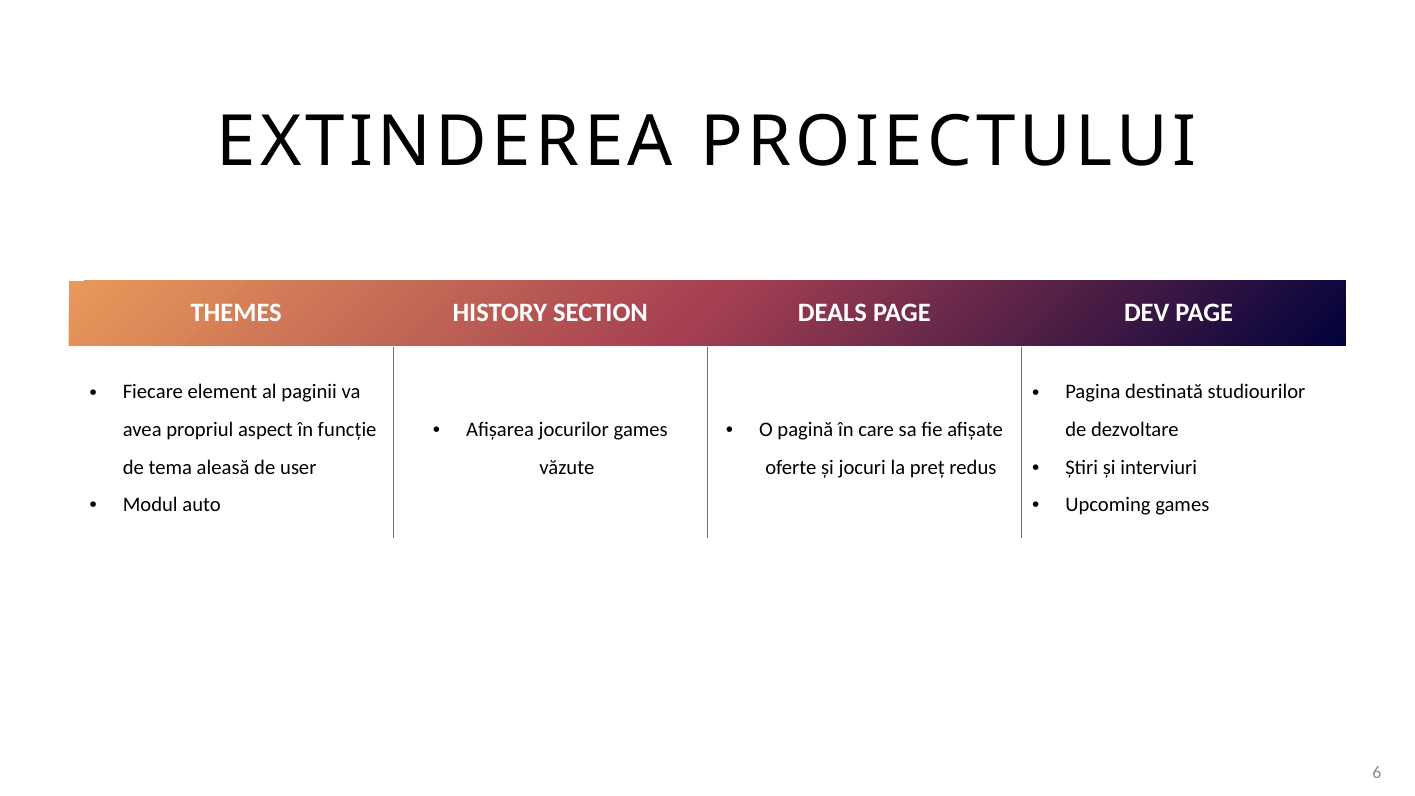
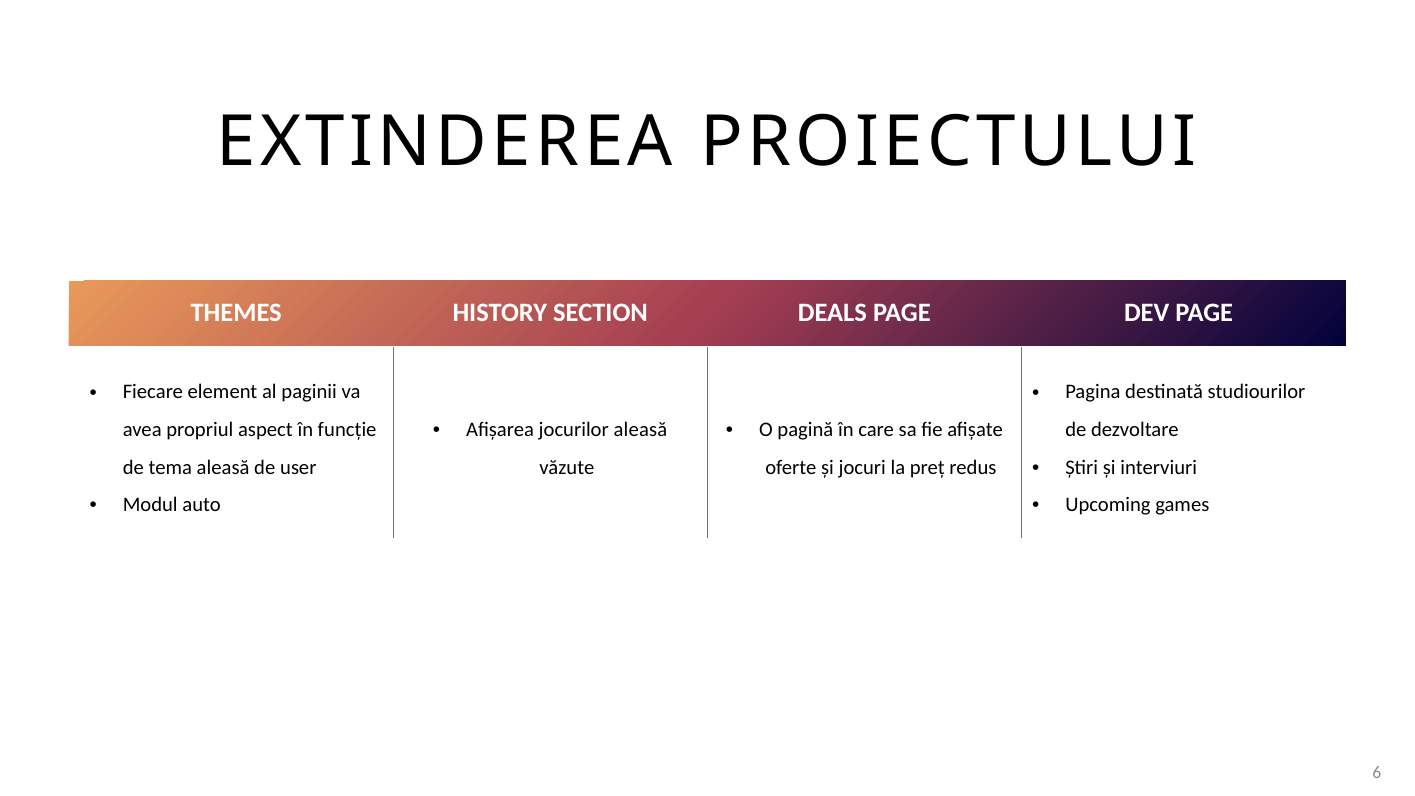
jocurilor games: games -> aleasă
